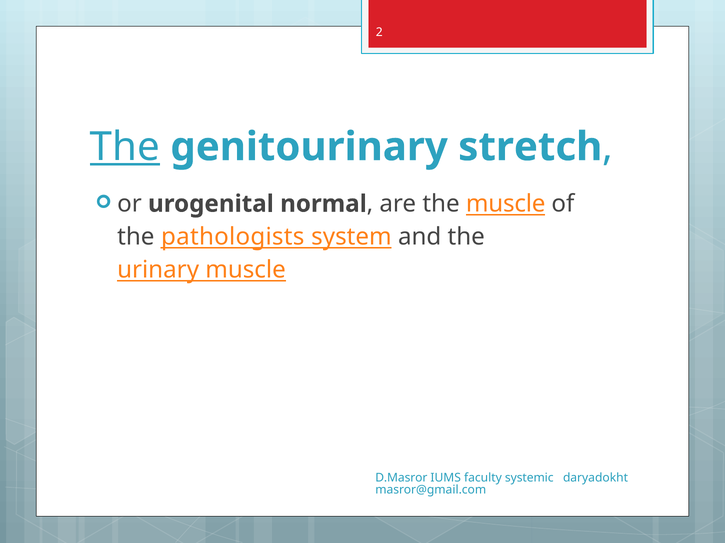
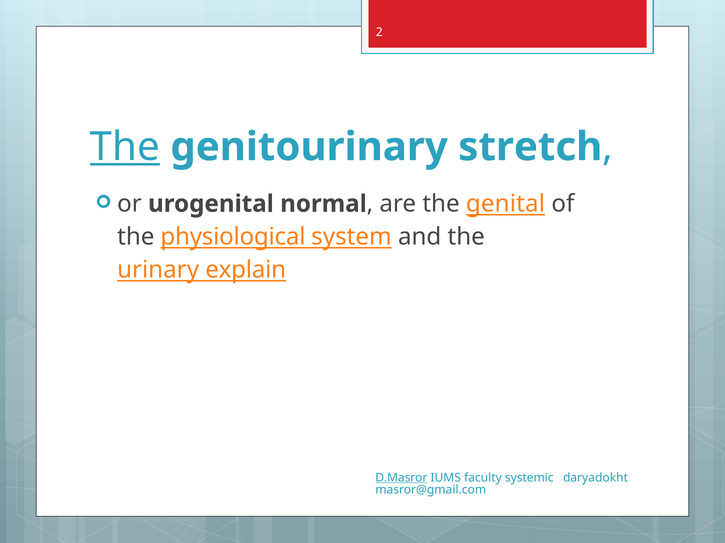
the muscle: muscle -> genital
pathologists: pathologists -> physiological
urinary muscle: muscle -> explain
D.Masror underline: none -> present
